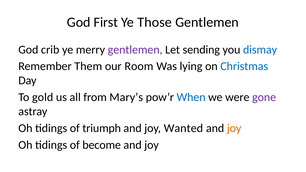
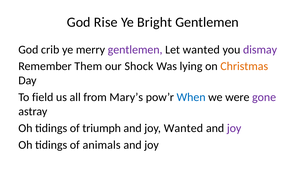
First: First -> Rise
Those: Those -> Bright
Let sending: sending -> wanted
dismay colour: blue -> purple
Room: Room -> Shock
Christmas colour: blue -> orange
gold: gold -> field
joy at (234, 128) colour: orange -> purple
become: become -> animals
